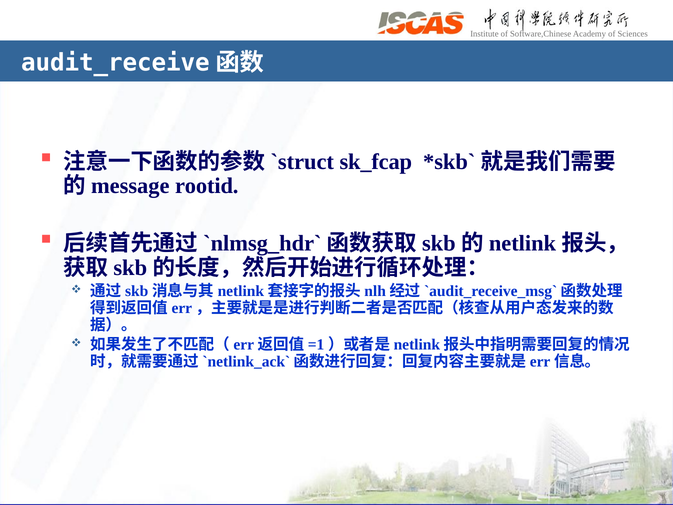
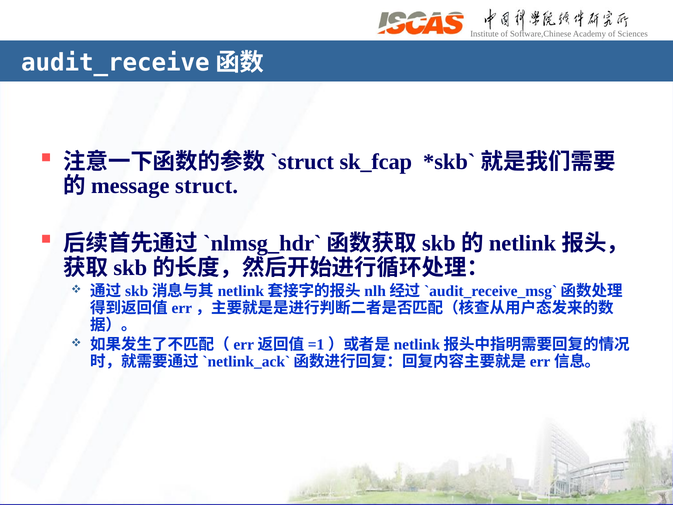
rootid: rootid -> struct
